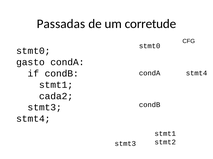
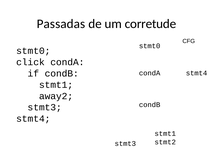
gasto: gasto -> click
cada2: cada2 -> away2
